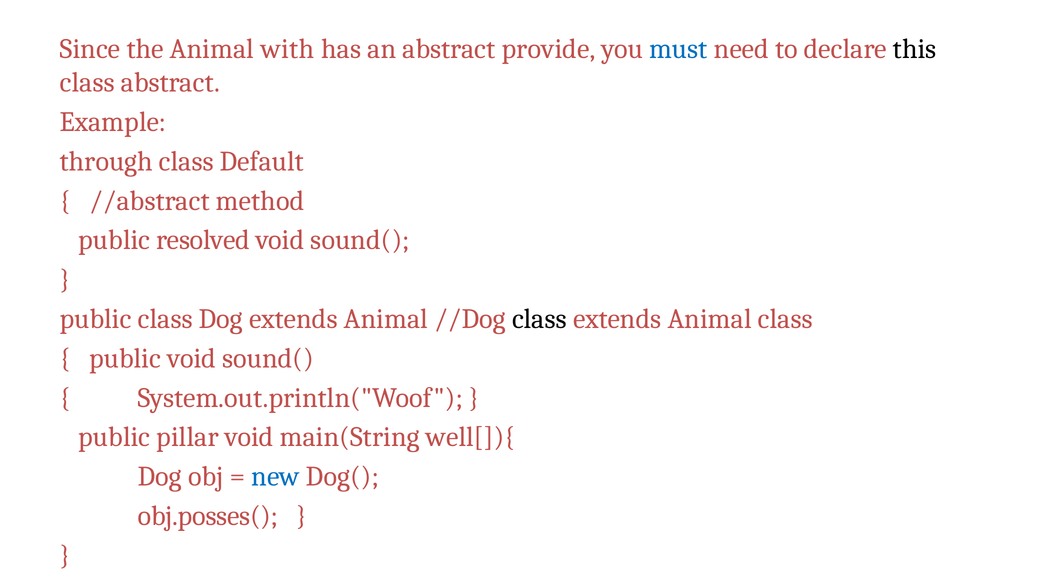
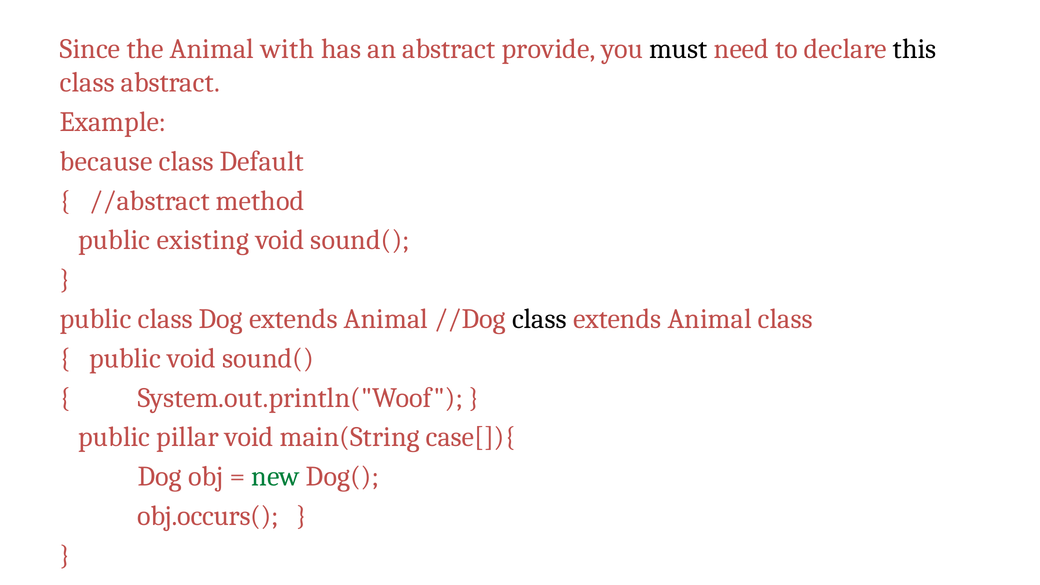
must colour: blue -> black
through: through -> because
resolved: resolved -> existing
well[]){: well[]){ -> case[]){
new colour: blue -> green
obj.posses(: obj.posses( -> obj.occurs(
